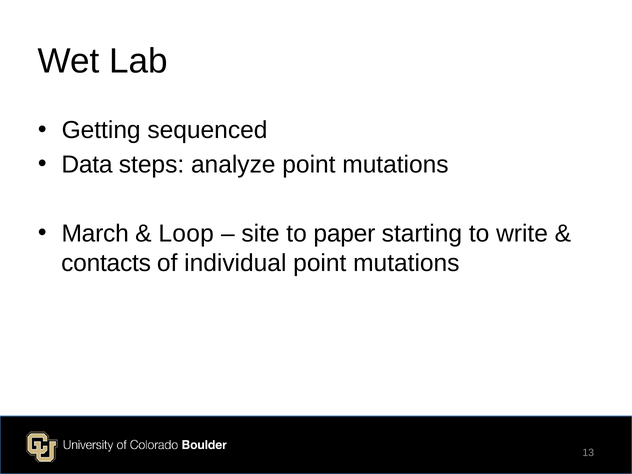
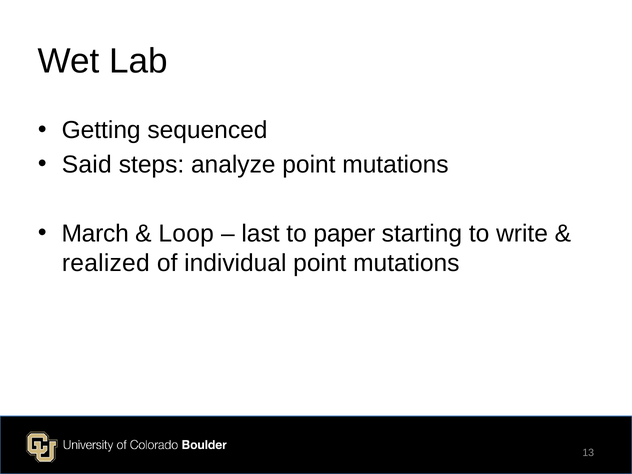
Data: Data -> Said
site: site -> last
contacts: contacts -> realized
